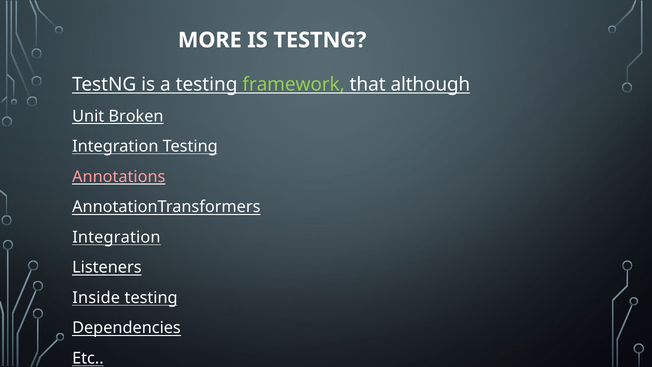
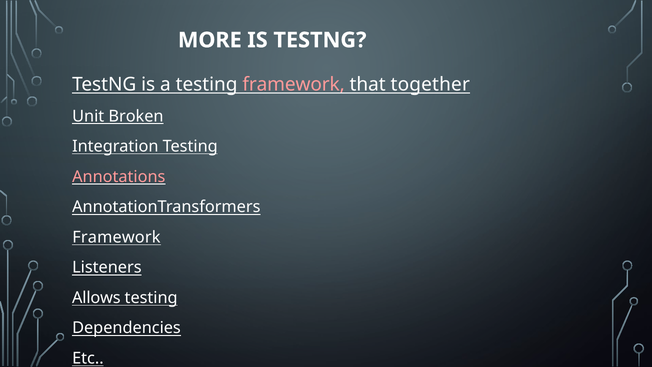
framework at (294, 84) colour: light green -> pink
although: although -> together
Integration at (116, 237): Integration -> Framework
Inside: Inside -> Allows
